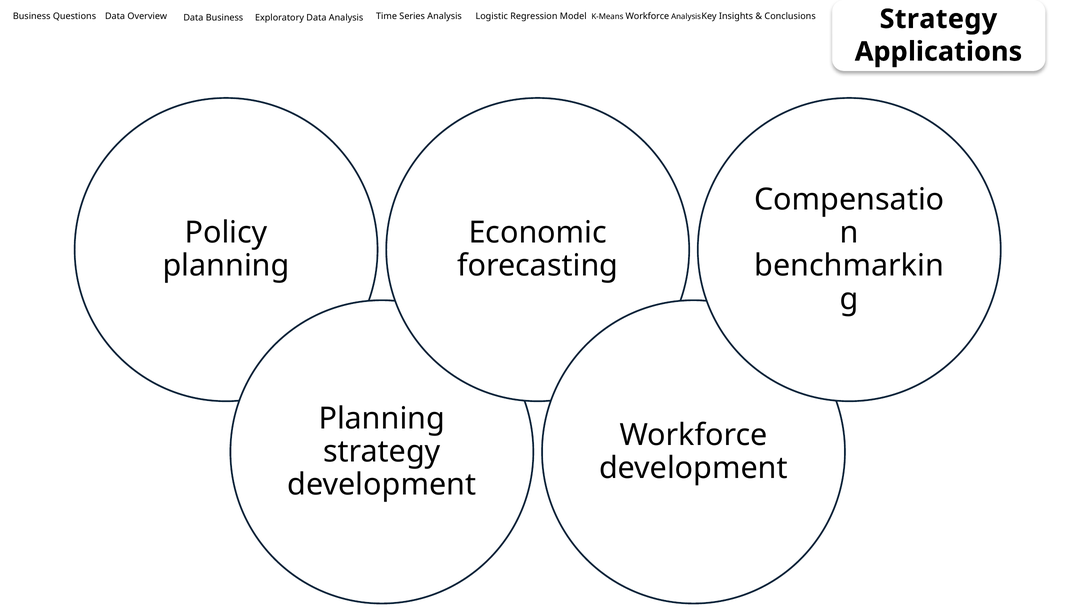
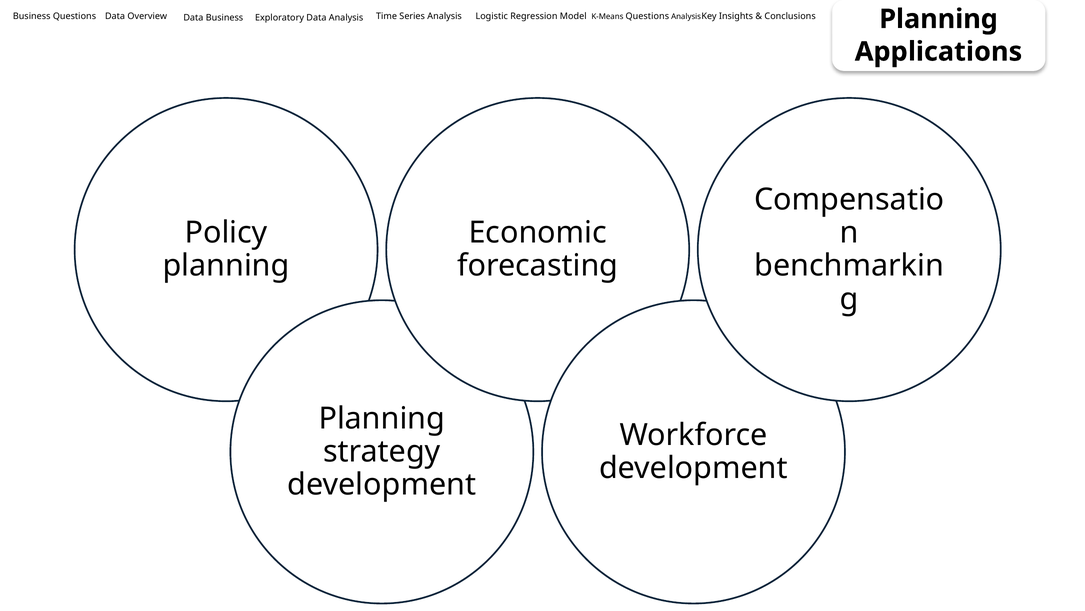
K-Means Workforce: Workforce -> Questions
Conclusions Strategy: Strategy -> Planning
